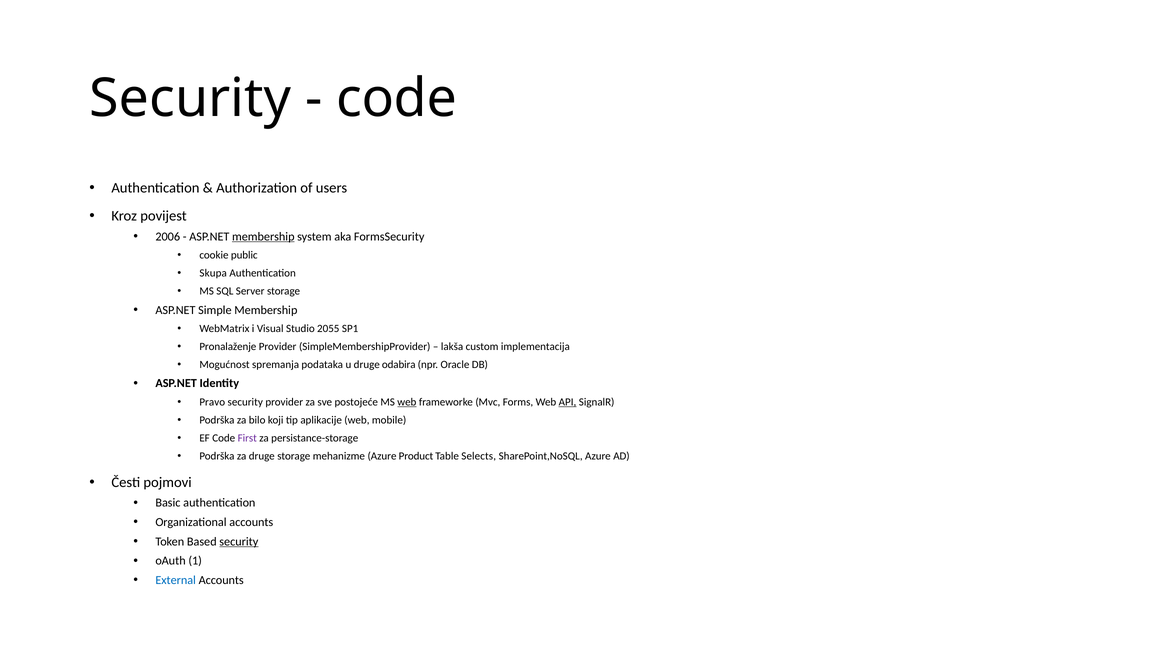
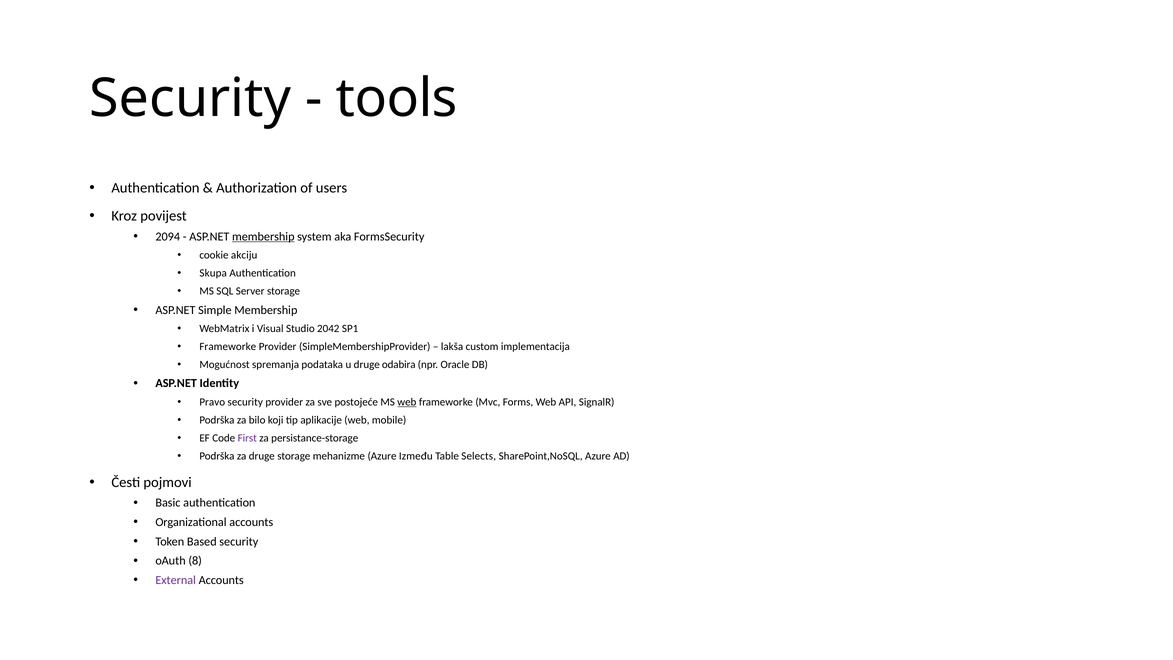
code at (397, 99): code -> tools
2006: 2006 -> 2094
public: public -> akciju
2055: 2055 -> 2042
Pronalaženje at (228, 347): Pronalaženje -> Frameworke
API underline: present -> none
Product: Product -> Između
security at (239, 541) underline: present -> none
1: 1 -> 8
External colour: blue -> purple
